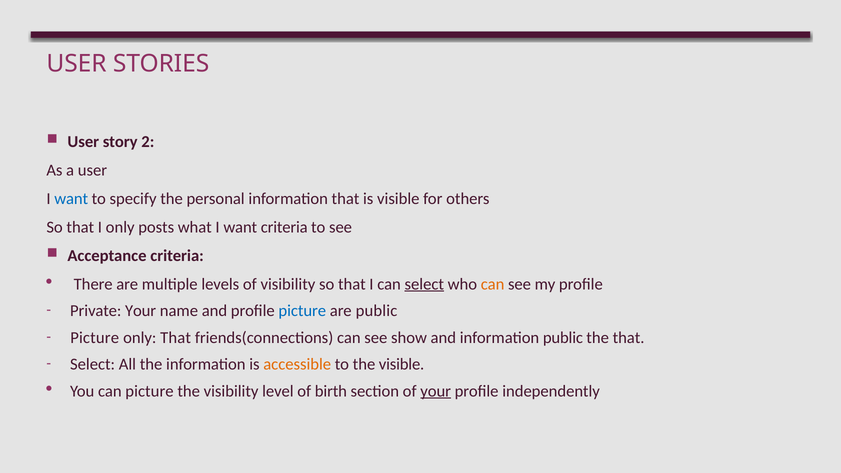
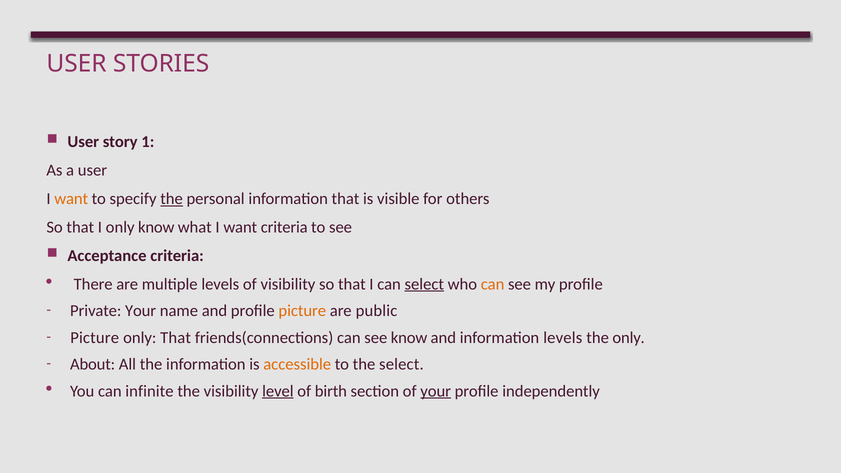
2: 2 -> 1
want at (71, 199) colour: blue -> orange
the at (172, 199) underline: none -> present
only posts: posts -> know
picture at (302, 311) colour: blue -> orange
see show: show -> know
information public: public -> levels
the that: that -> only
Select at (93, 364): Select -> About
the visible: visible -> select
can picture: picture -> infinite
level underline: none -> present
